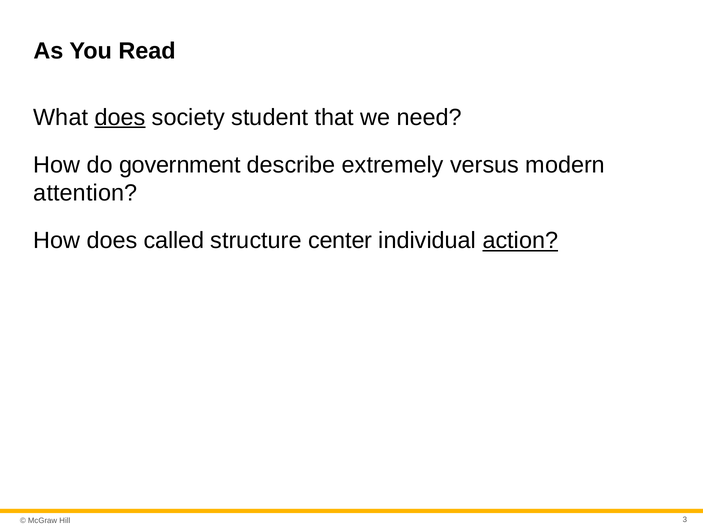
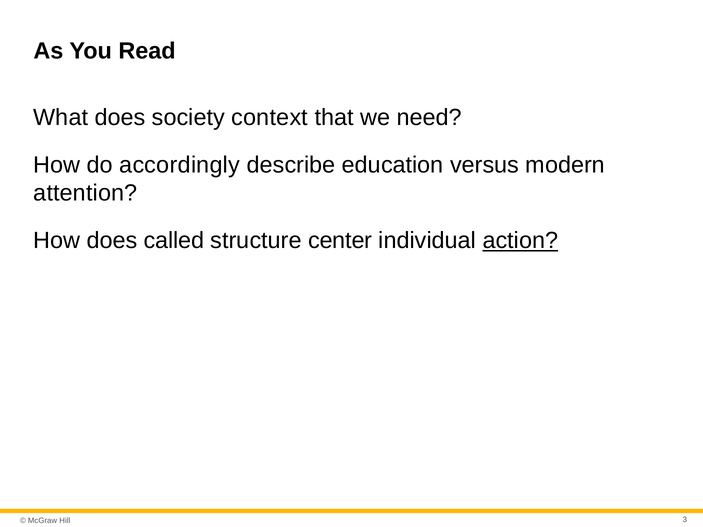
does at (120, 117) underline: present -> none
student: student -> context
government: government -> accordingly
extremely: extremely -> education
